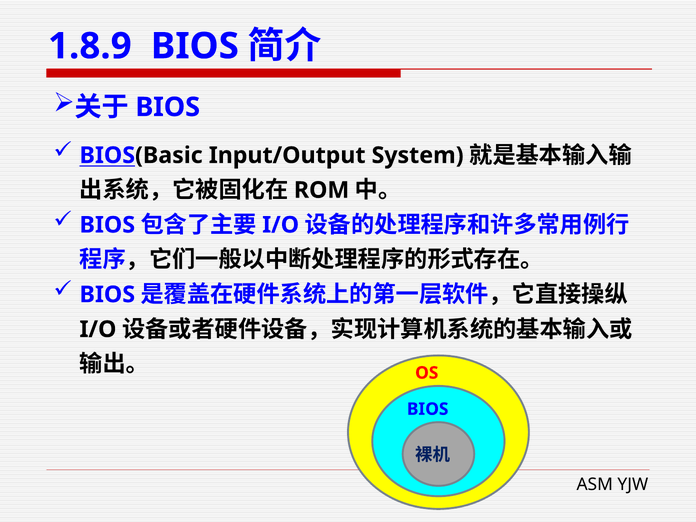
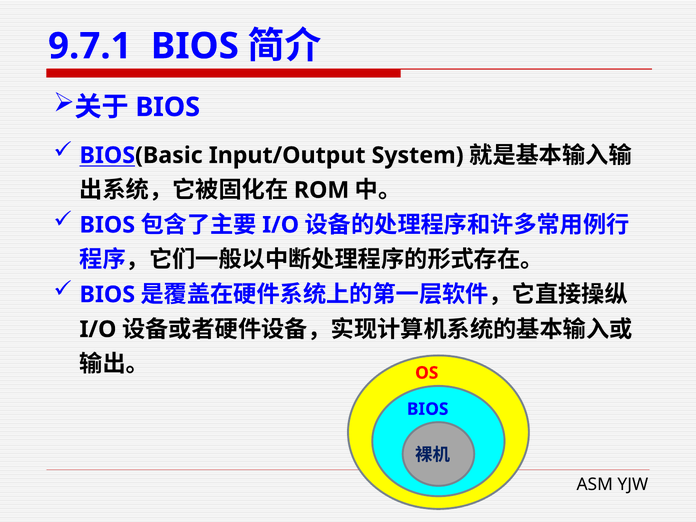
1.8.9: 1.8.9 -> 9.7.1
